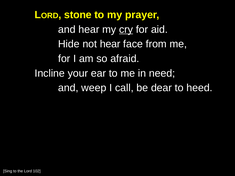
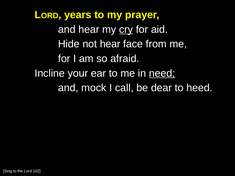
stone: stone -> years
need underline: none -> present
weep: weep -> mock
